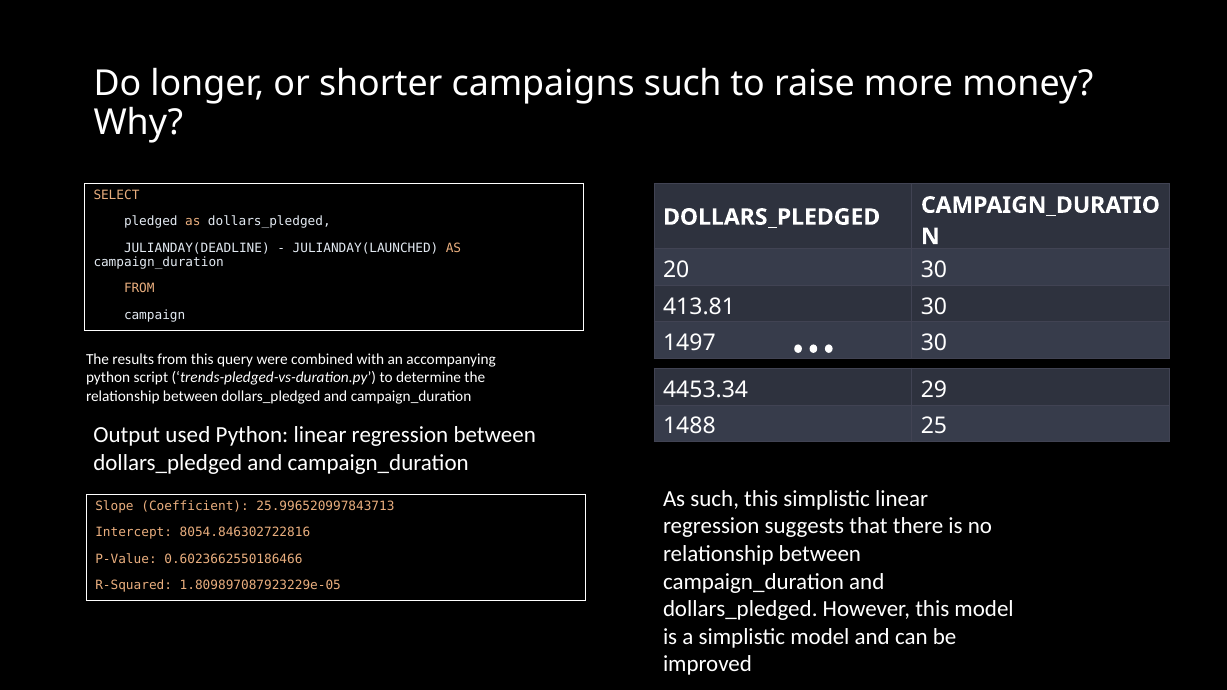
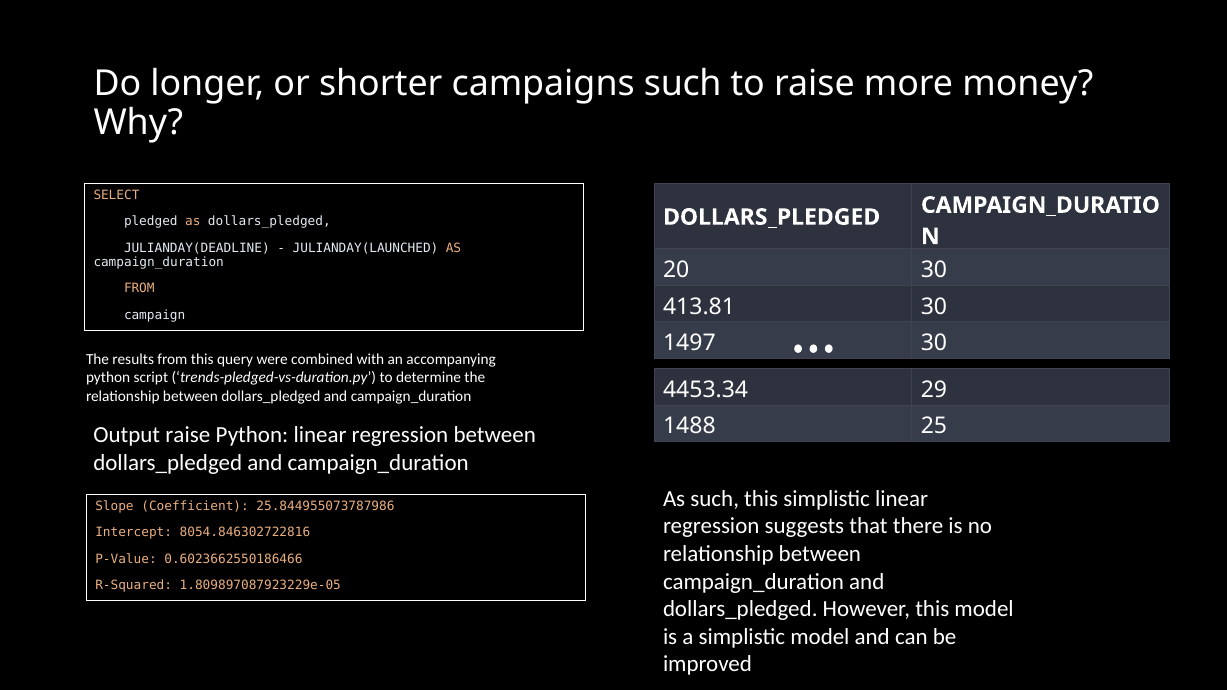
Output used: used -> raise
25.996520997843713: 25.996520997843713 -> 25.844955073787986
